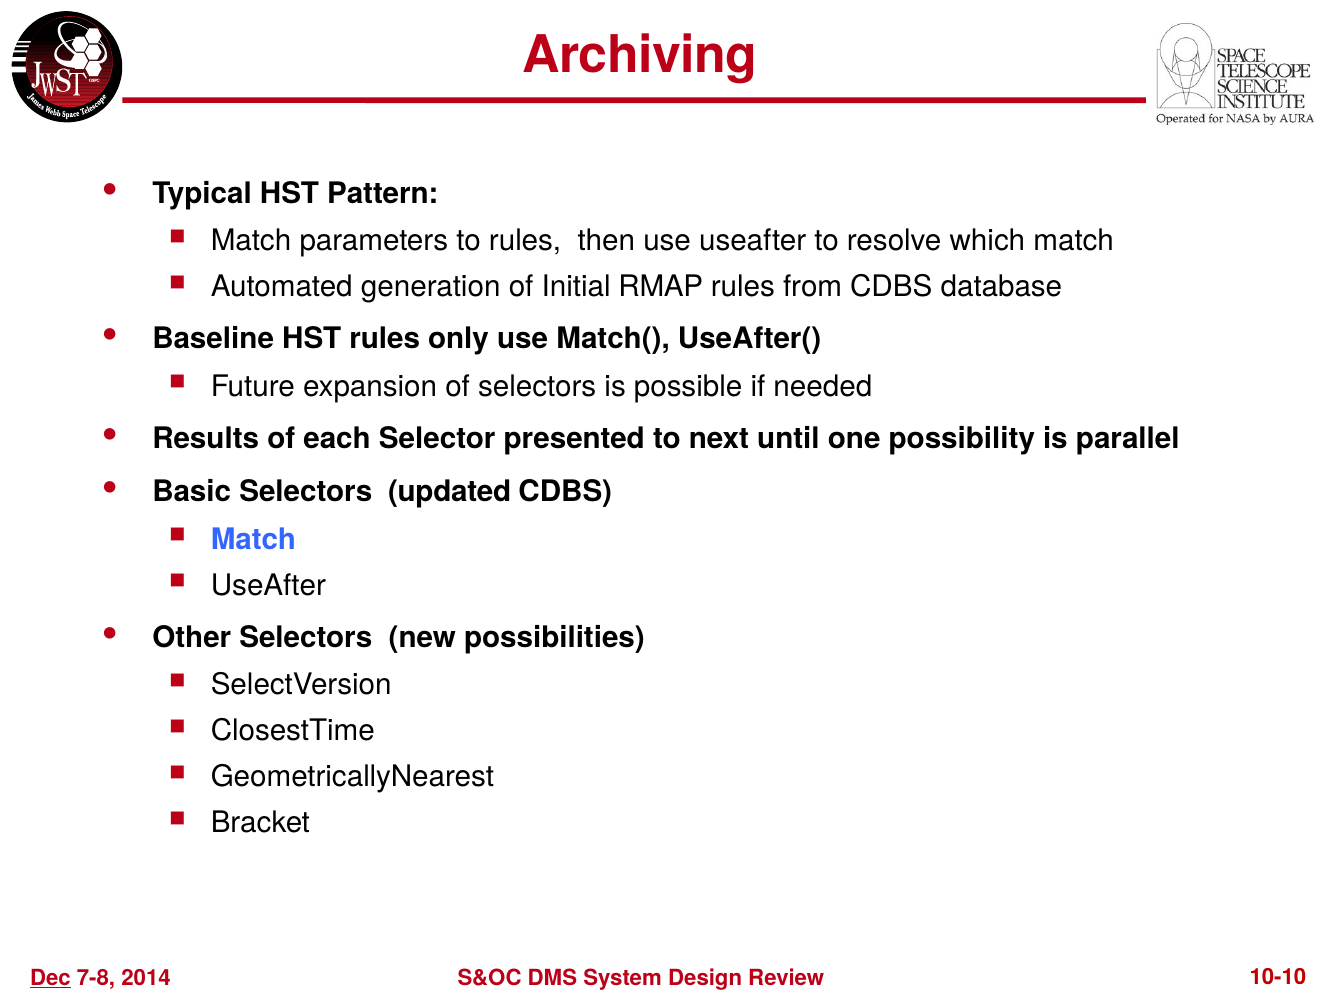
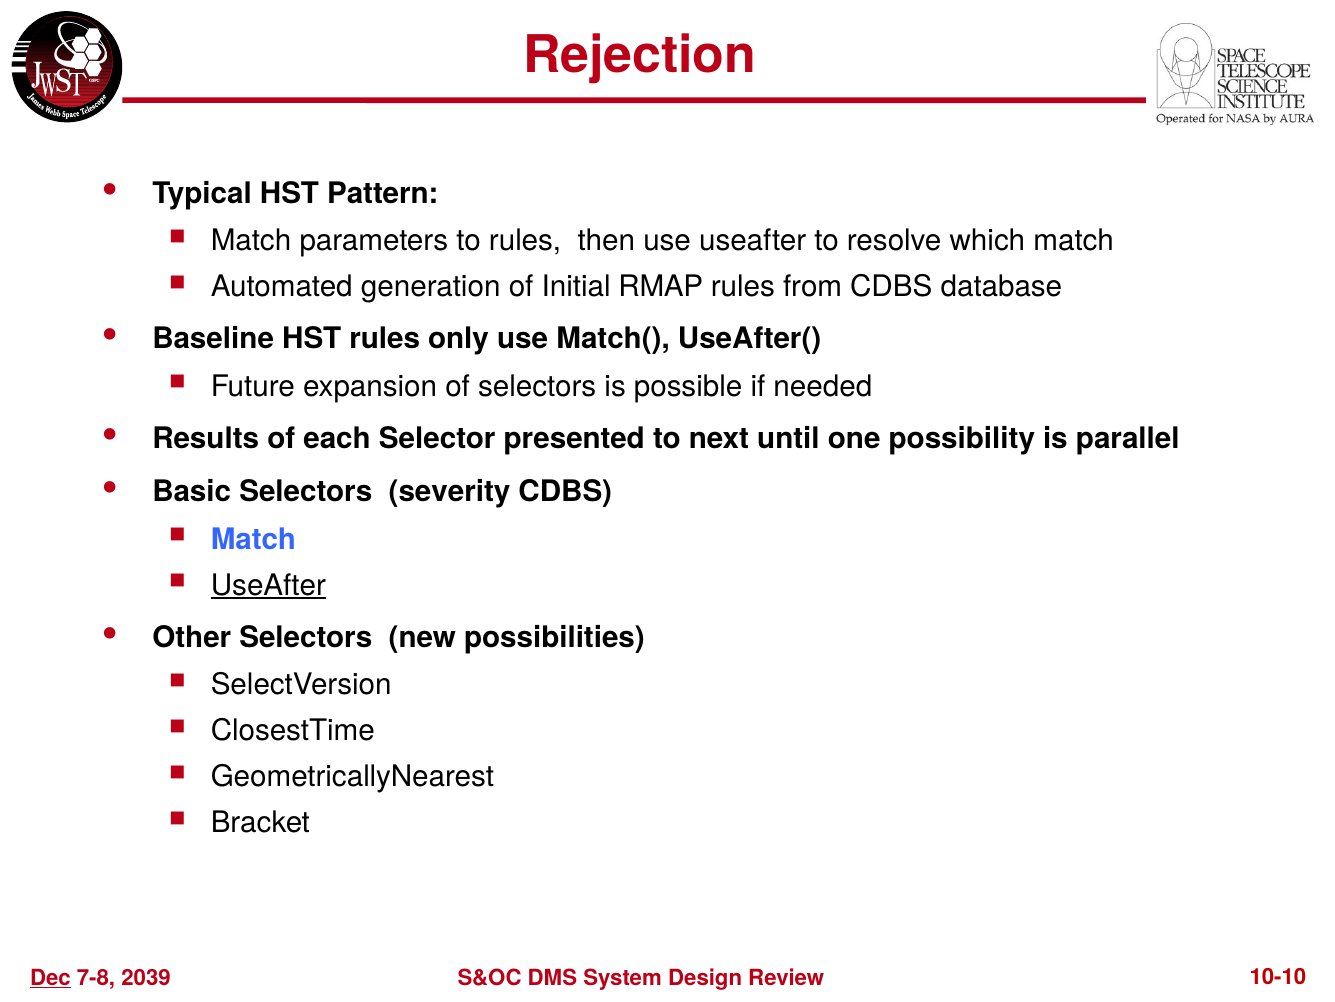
Archiving: Archiving -> Rejection
updated: updated -> severity
UseAfter at (268, 585) underline: none -> present
2014: 2014 -> 2039
